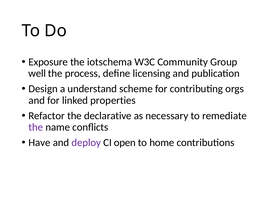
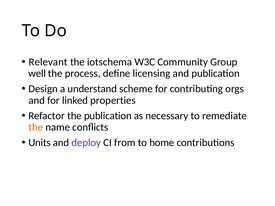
Exposure: Exposure -> Relevant
the declarative: declarative -> publication
the at (36, 127) colour: purple -> orange
Have: Have -> Units
open: open -> from
